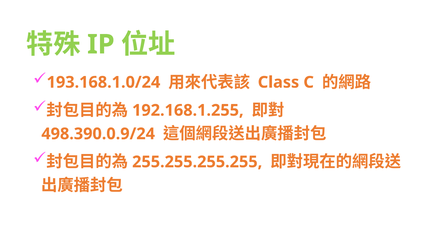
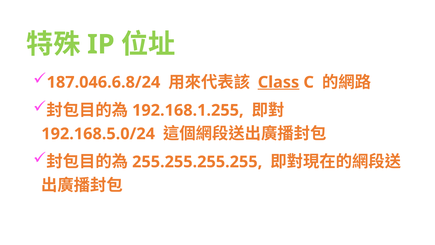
193.168.1.0/24: 193.168.1.0/24 -> 187.046.6.8/24
Class underline: none -> present
498.390.0.9/24: 498.390.0.9/24 -> 192.168.5.0/24
